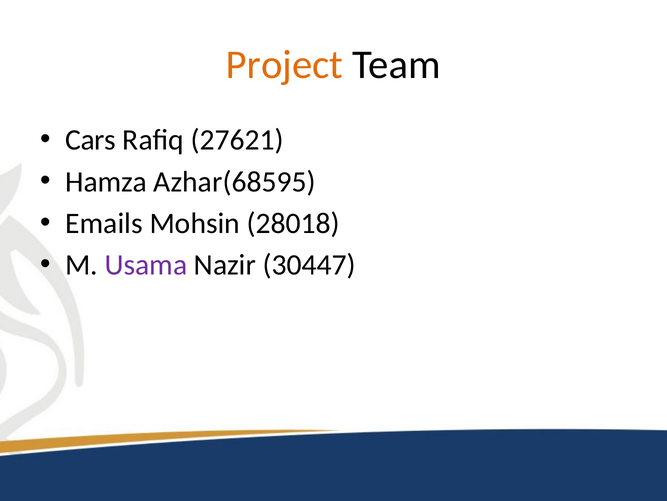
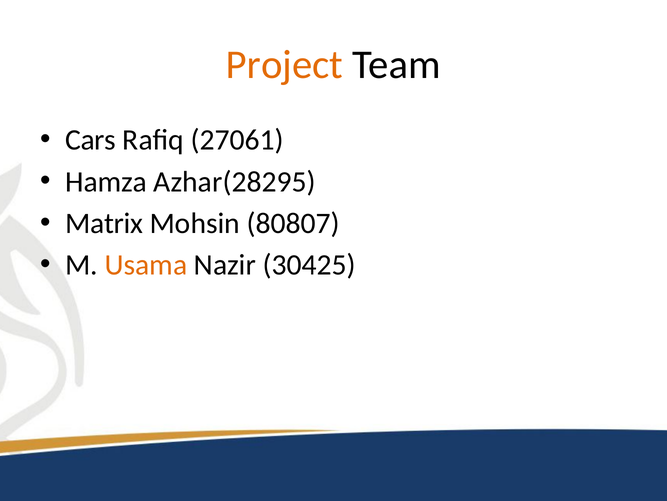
27621: 27621 -> 27061
Azhar(68595: Azhar(68595 -> Azhar(28295
Emails: Emails -> Matrix
28018: 28018 -> 80807
Usama colour: purple -> orange
30447: 30447 -> 30425
